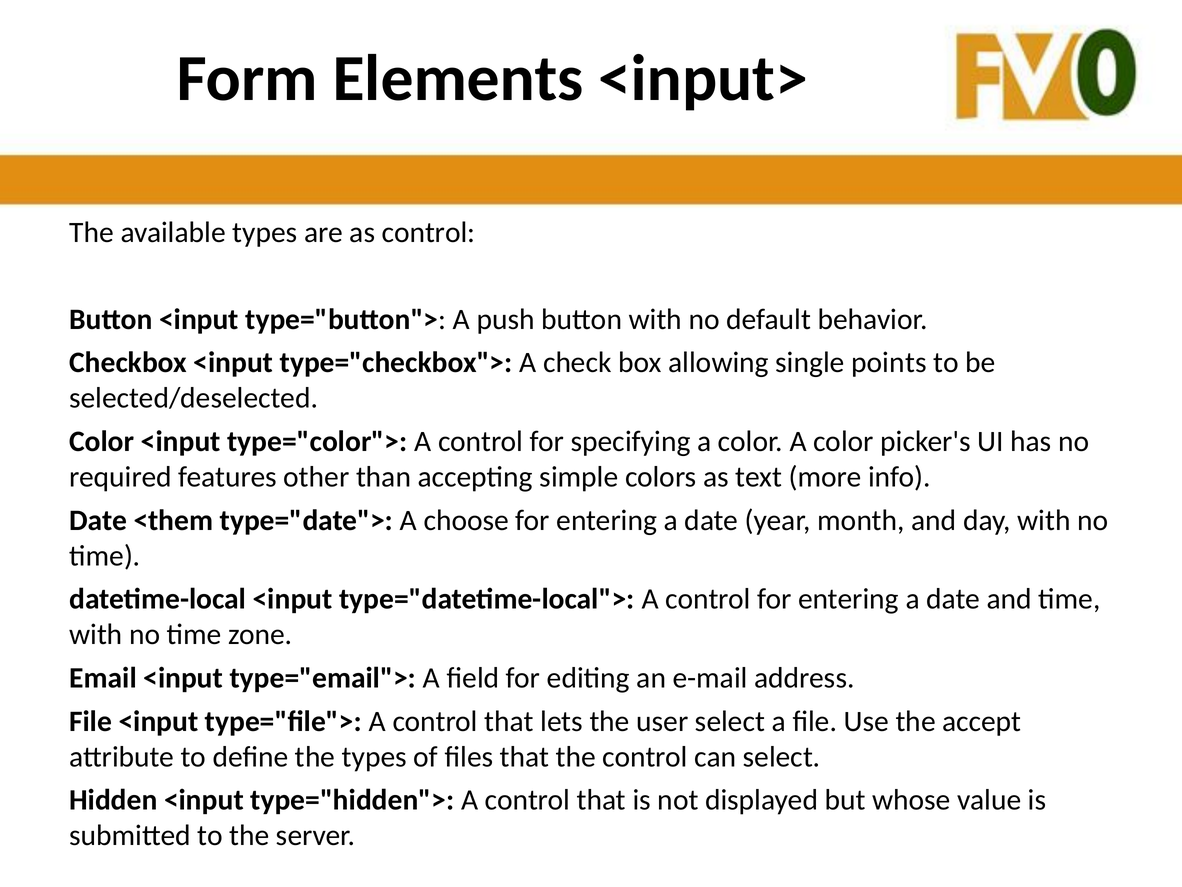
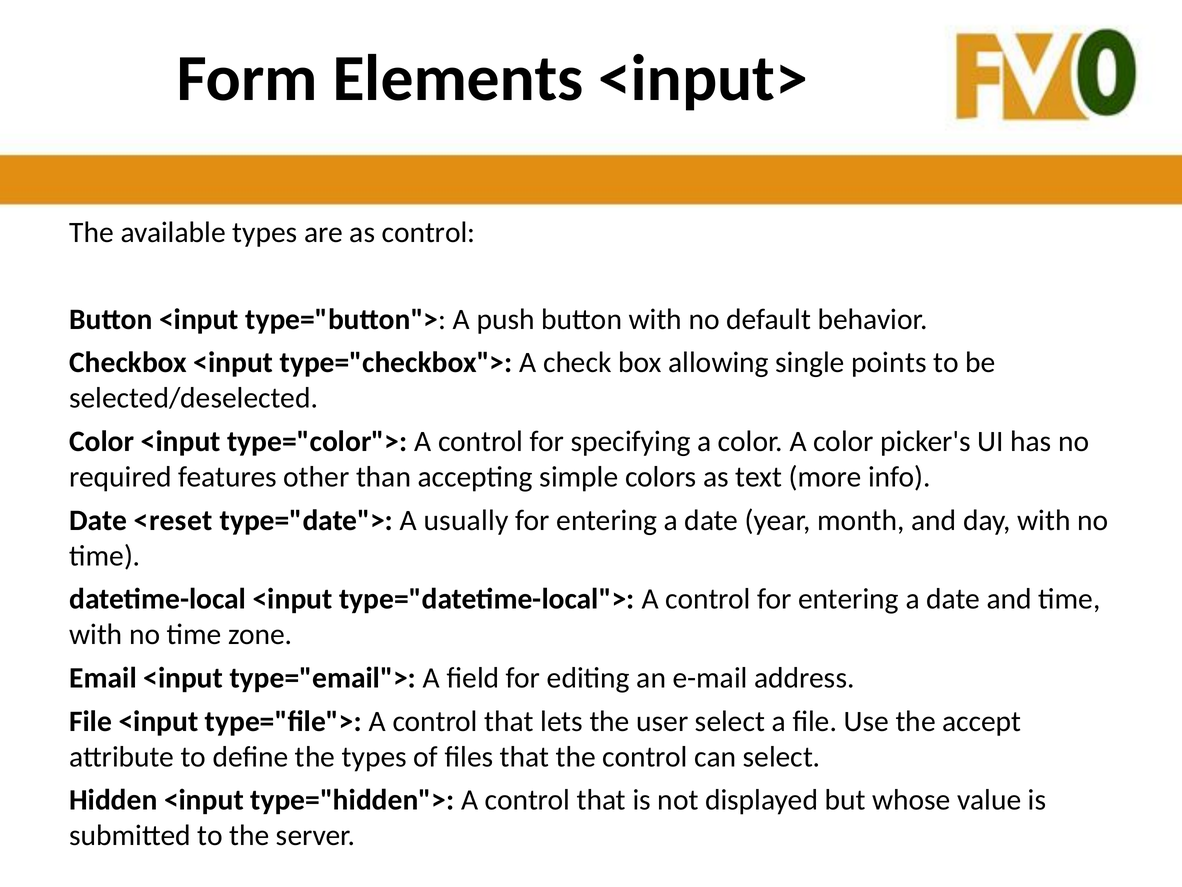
<them: <them -> <reset
choose: choose -> usually
